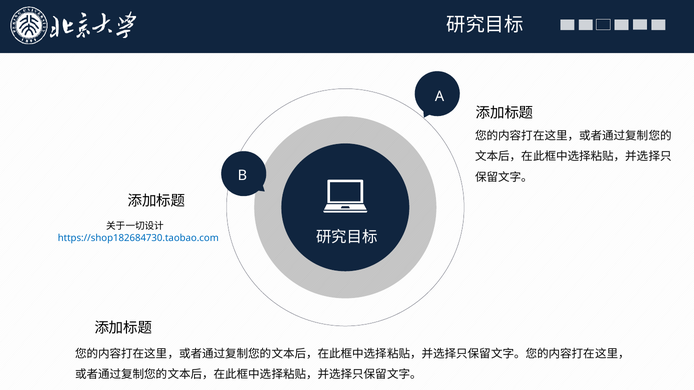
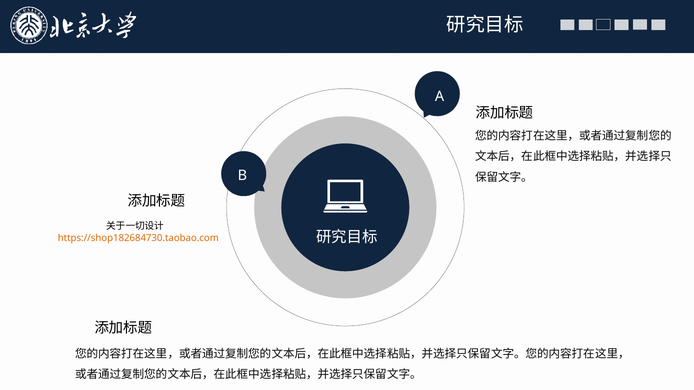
https://shop182684730.taobao.com colour: blue -> orange
